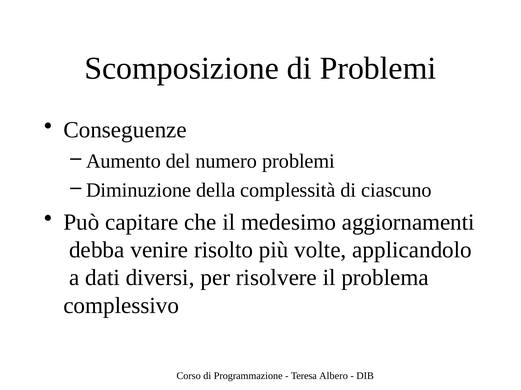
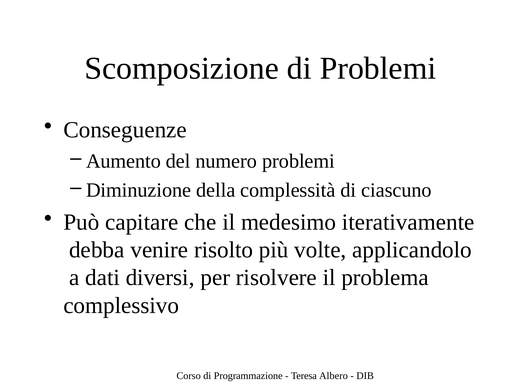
aggiornamenti: aggiornamenti -> iterativamente
